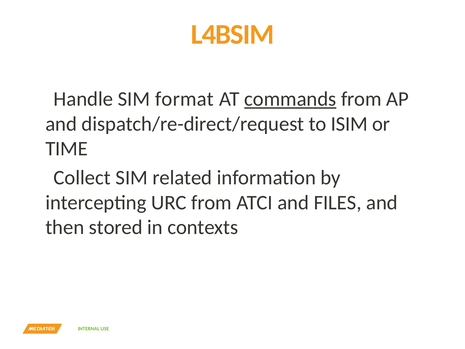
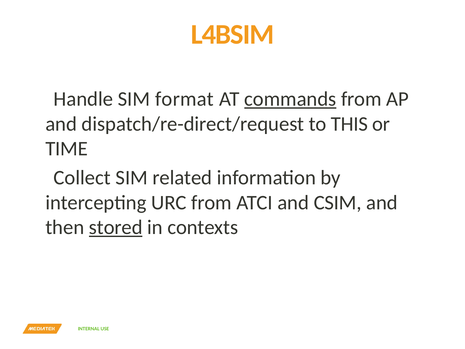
ISIM: ISIM -> THIS
FILES: FILES -> CSIM
stored underline: none -> present
